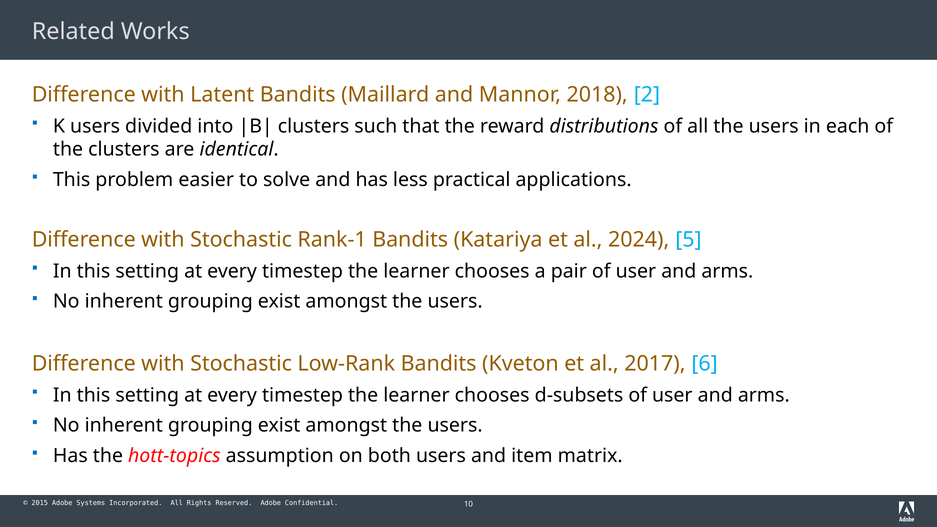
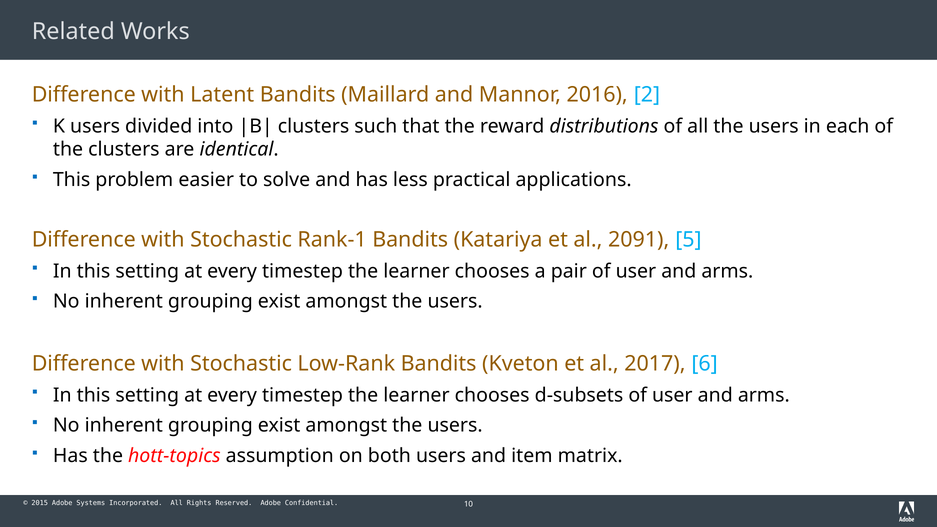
2018: 2018 -> 2016
2024: 2024 -> 2091
